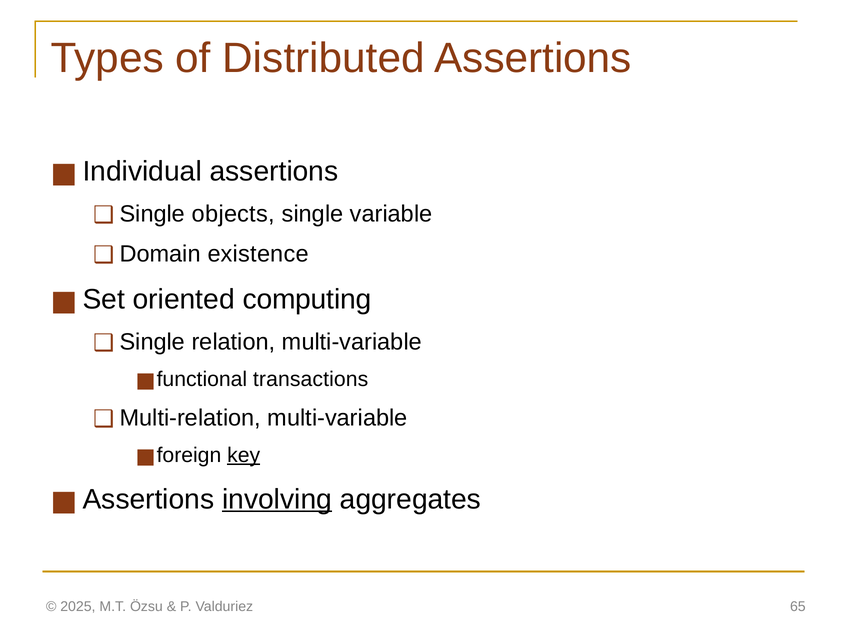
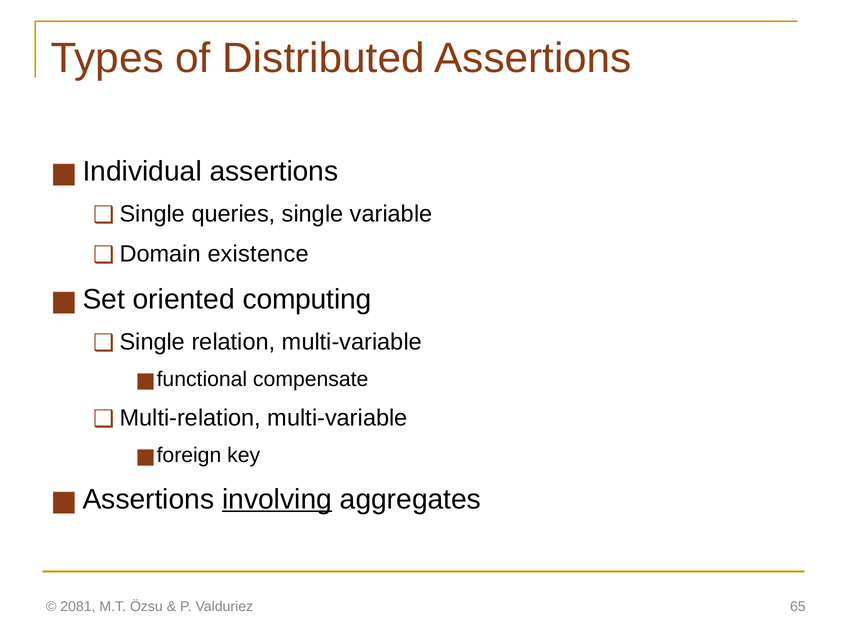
objects: objects -> queries
transactions: transactions -> compensate
key underline: present -> none
2025: 2025 -> 2081
